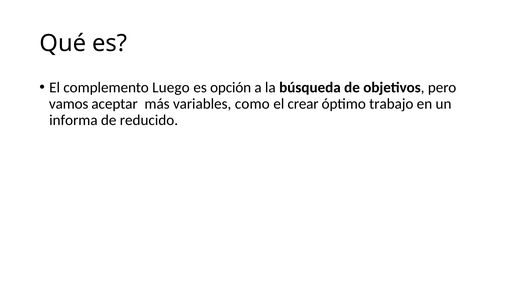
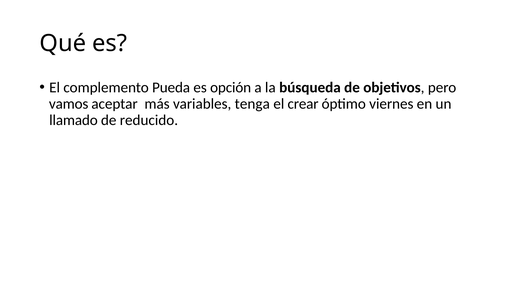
Luego: Luego -> Pueda
como: como -> tenga
trabajo: trabajo -> viernes
informa: informa -> llamado
